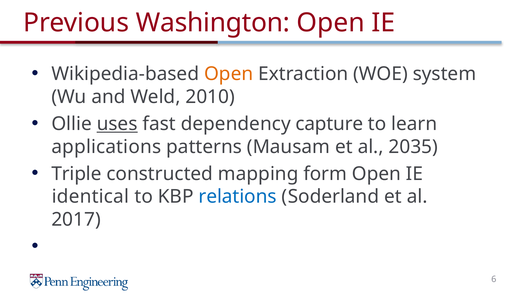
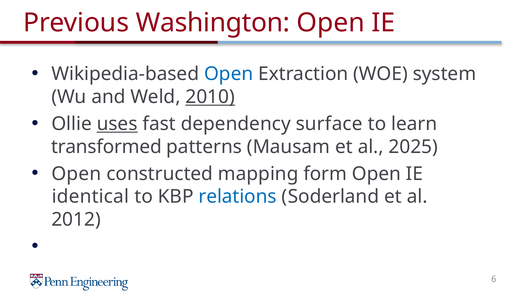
Open at (229, 74) colour: orange -> blue
2010 underline: none -> present
capture: capture -> surface
applications: applications -> transformed
2035: 2035 -> 2025
Triple at (76, 174): Triple -> Open
2017: 2017 -> 2012
